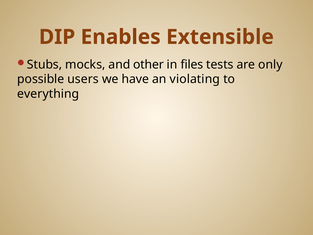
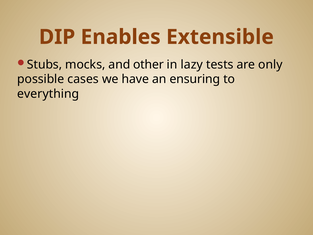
files: files -> lazy
users: users -> cases
violating: violating -> ensuring
